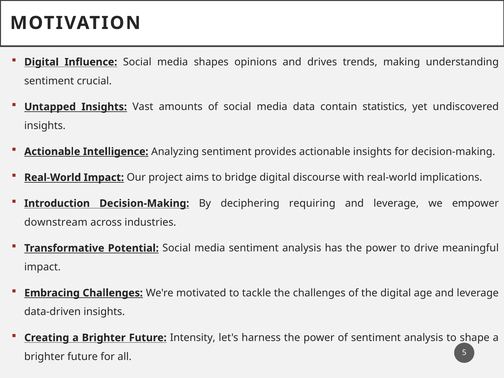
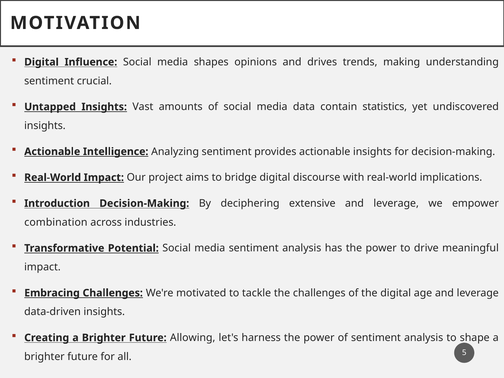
requiring: requiring -> extensive
downstream: downstream -> combination
Intensity: Intensity -> Allowing
